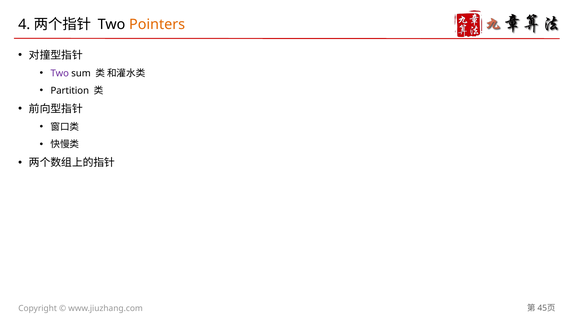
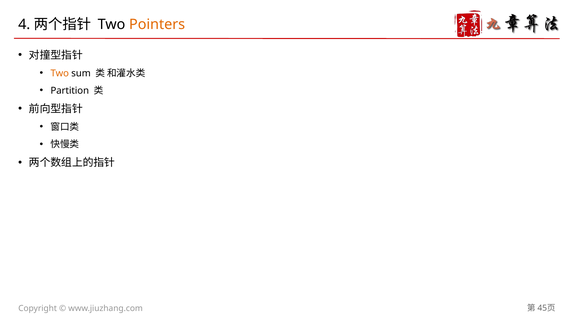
Two at (60, 73) colour: purple -> orange
